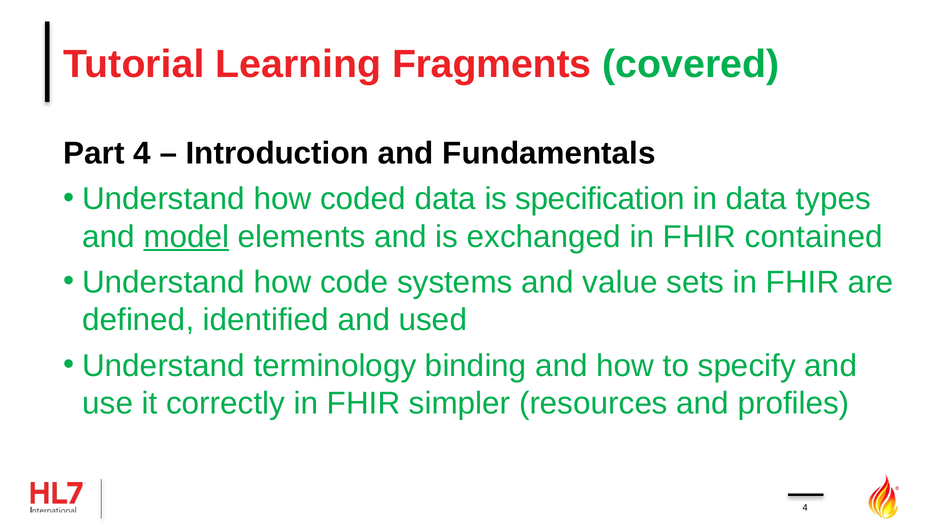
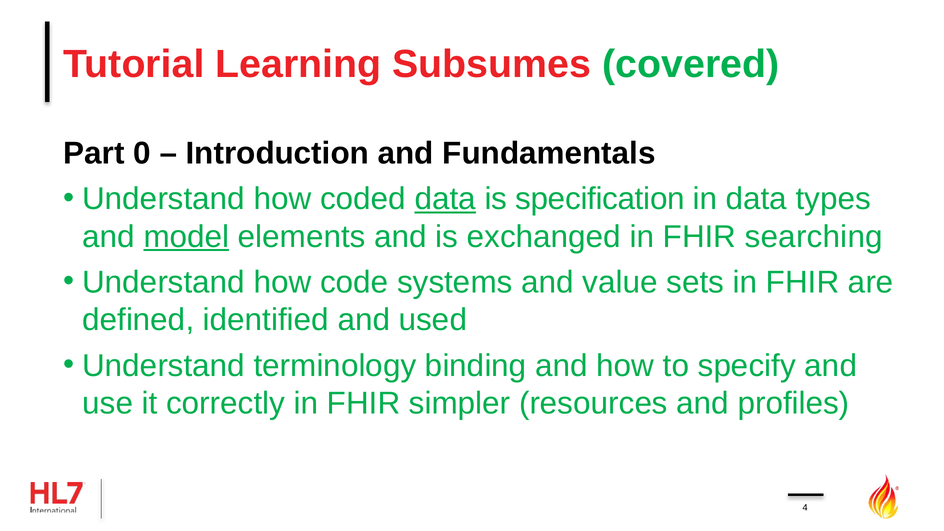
Fragments: Fragments -> Subsumes
Part 4: 4 -> 0
data at (445, 199) underline: none -> present
contained: contained -> searching
